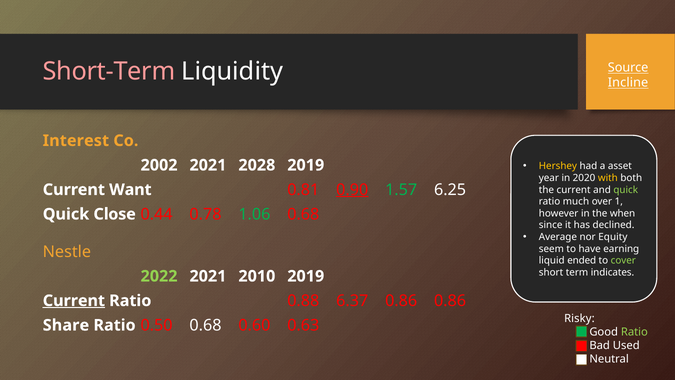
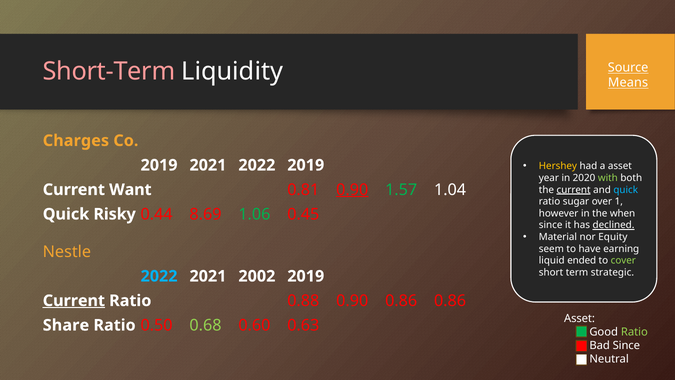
Incline: Incline -> Means
Interest: Interest -> Charges
2002 at (159, 165): 2002 -> 2019
2021 2028: 2028 -> 2022
with colour: yellow -> light green
6.25: 6.25 -> 1.04
current at (574, 190) underline: none -> present
quick at (626, 190) colour: light green -> light blue
much: much -> sugar
Close: Close -> Risky
0.78: 0.78 -> 8.69
1.06 0.68: 0.68 -> 0.45
declined underline: none -> present
Average: Average -> Material
indicates: indicates -> strategic
2022 at (159, 276) colour: light green -> light blue
2010: 2010 -> 2002
0.88 6.37: 6.37 -> 0.90
Risky at (579, 318): Risky -> Asset
0.68 at (206, 325) colour: white -> light green
Bad Used: Used -> Since
